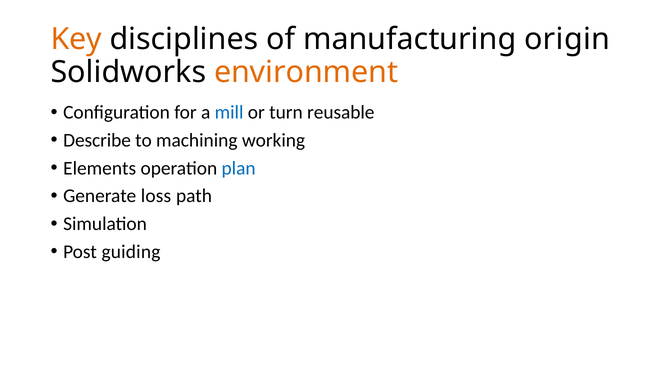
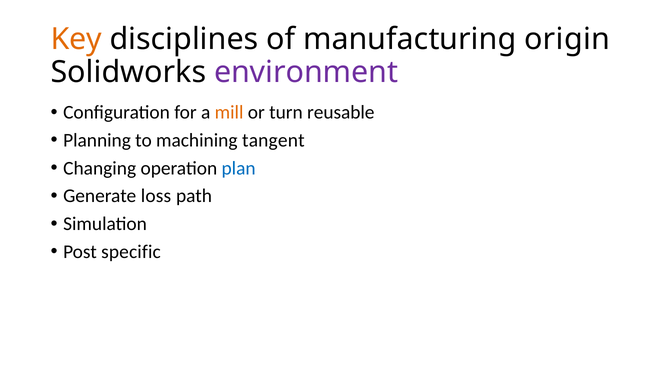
environment colour: orange -> purple
mill colour: blue -> orange
Describe: Describe -> Planning
working: working -> tangent
Elements: Elements -> Changing
guiding: guiding -> specific
